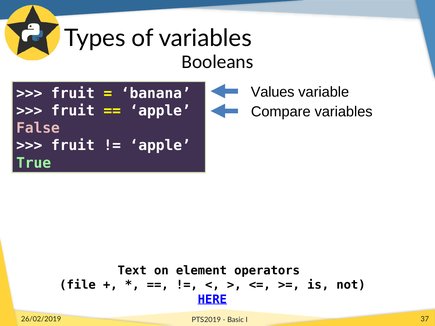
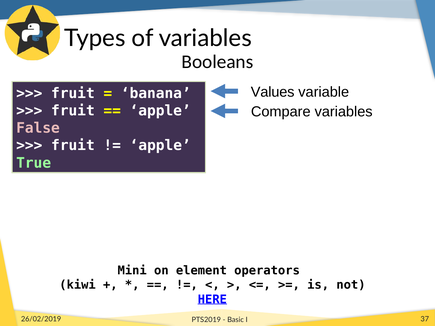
Text: Text -> Mini
file: file -> kiwi
